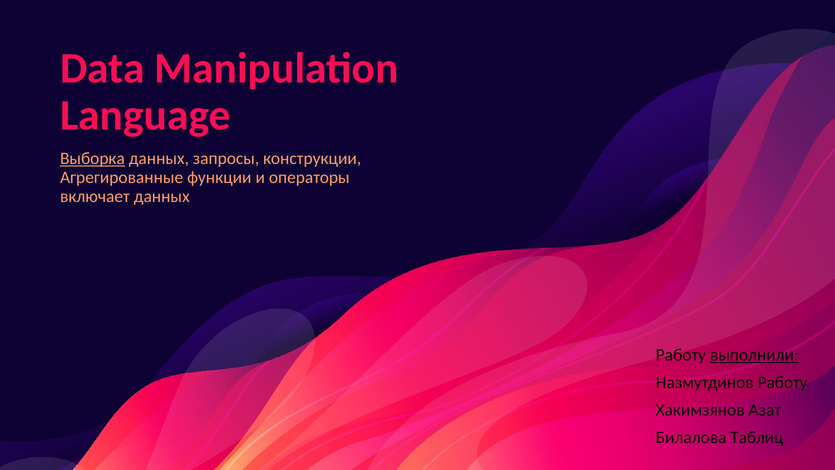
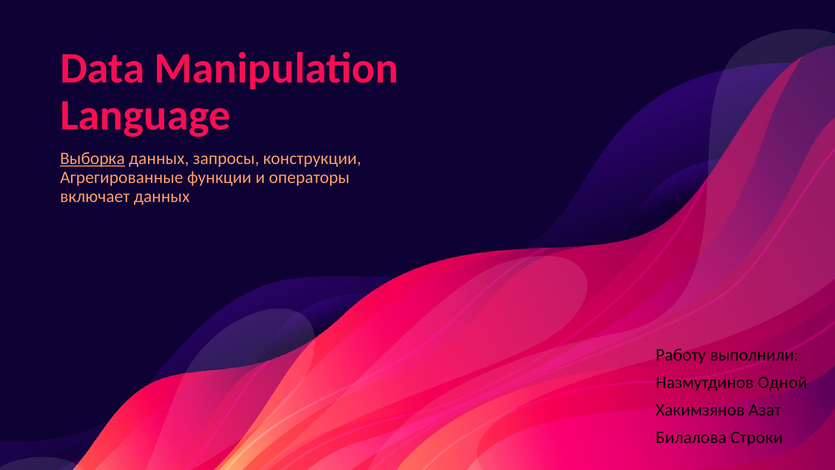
выполнили underline: present -> none
Назмутдинов Работу: Работу -> Одной
Таблиц: Таблиц -> Строки
